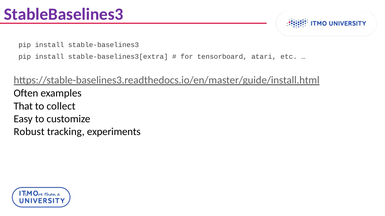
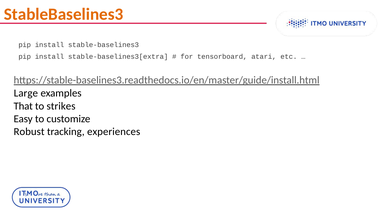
StableBaselines3 colour: purple -> orange
Often: Often -> Large
collect: collect -> strikes
experiments: experiments -> experiences
